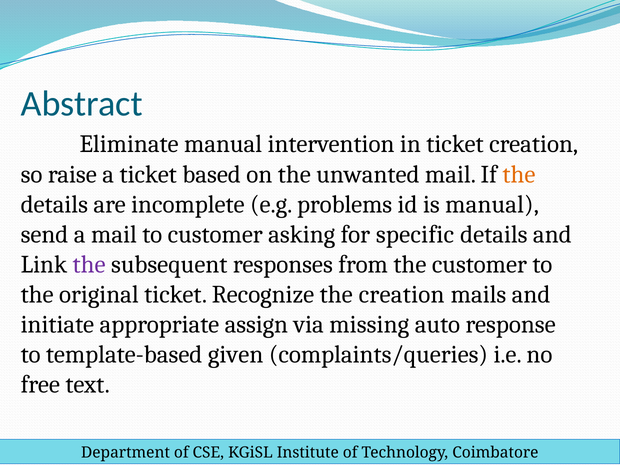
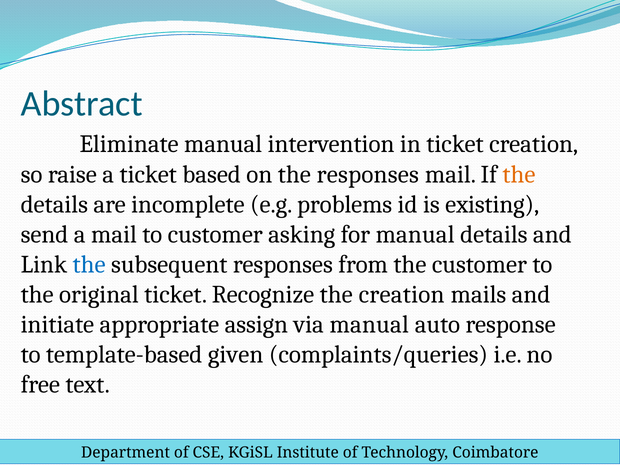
the unwanted: unwanted -> responses
is manual: manual -> existing
for specific: specific -> manual
the at (89, 265) colour: purple -> blue
via missing: missing -> manual
